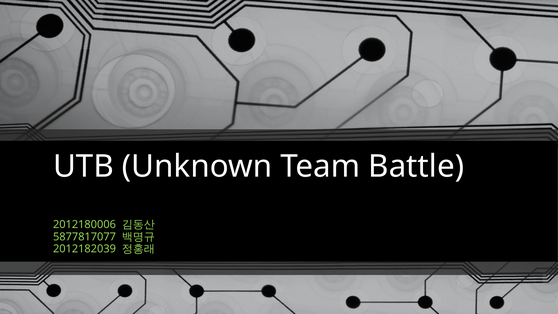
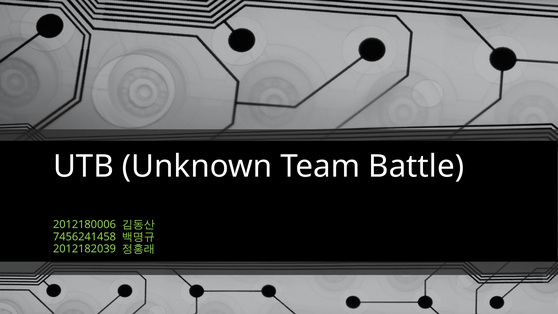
5877817077: 5877817077 -> 7456241458
